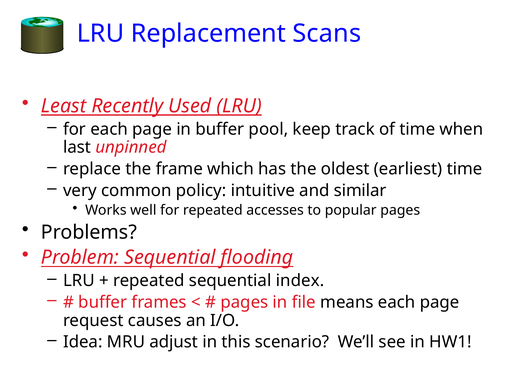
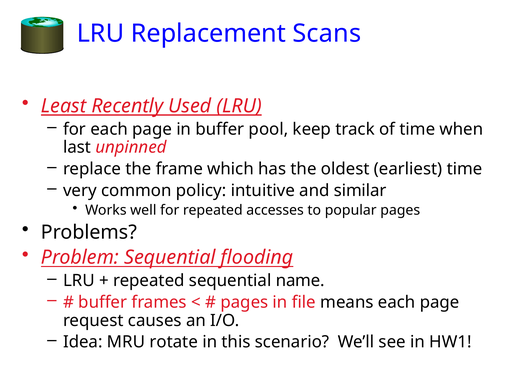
index: index -> name
adjust: adjust -> rotate
